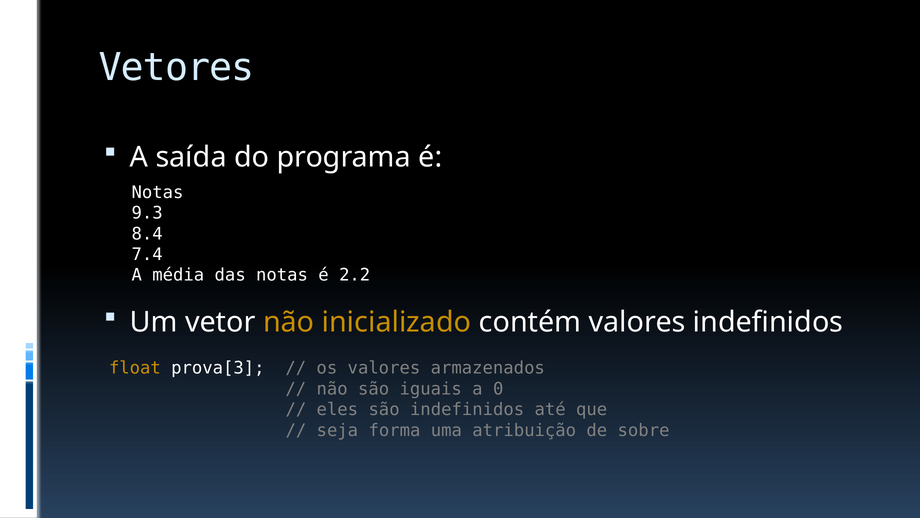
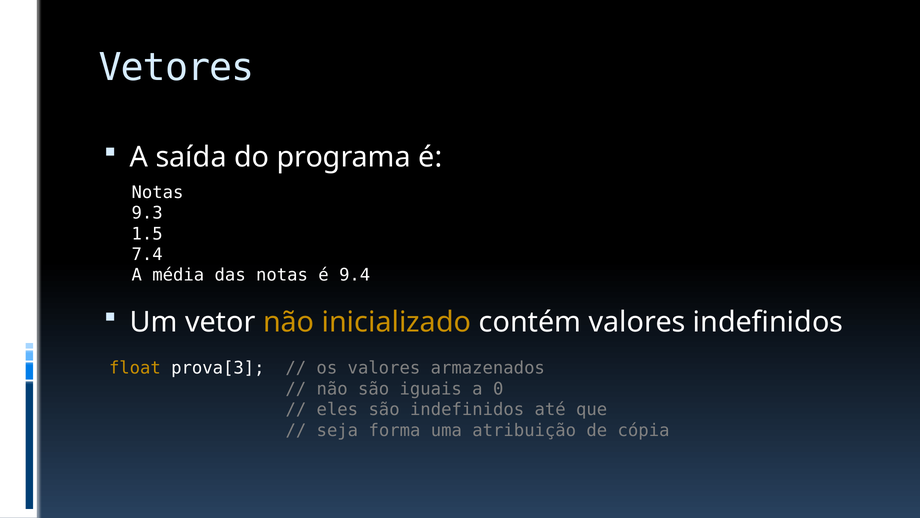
8.4: 8.4 -> 1.5
2.2: 2.2 -> 9.4
sobre: sobre -> cópia
